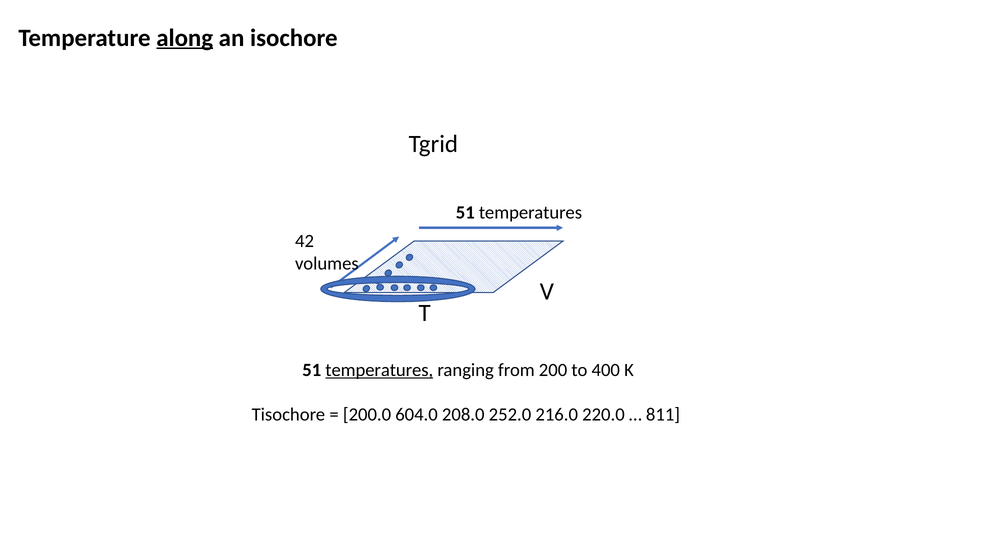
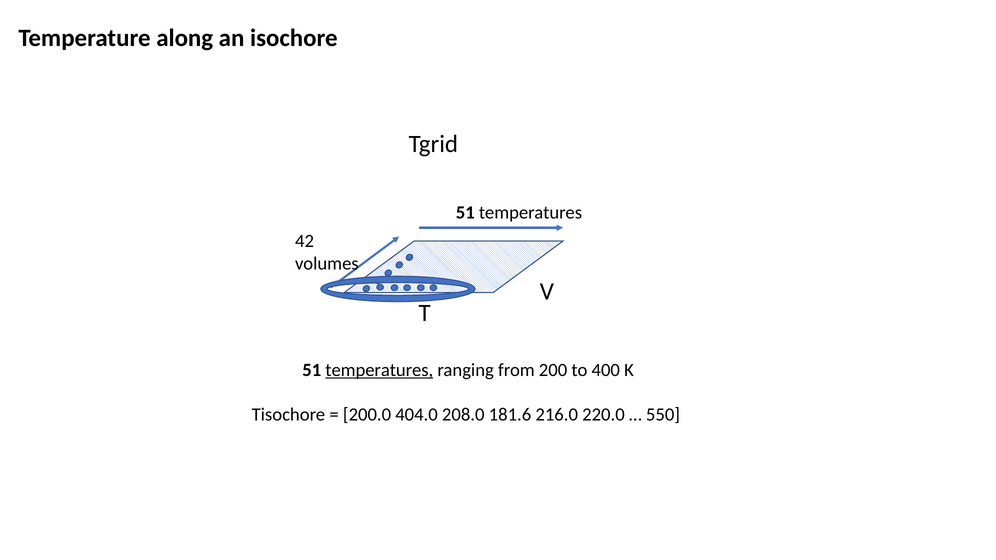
along underline: present -> none
604.0: 604.0 -> 404.0
252.0: 252.0 -> 181.6
811: 811 -> 550
